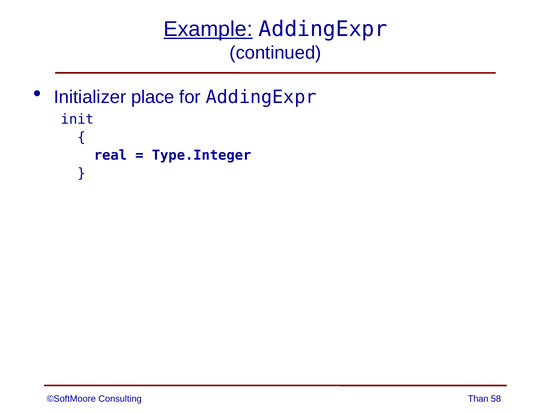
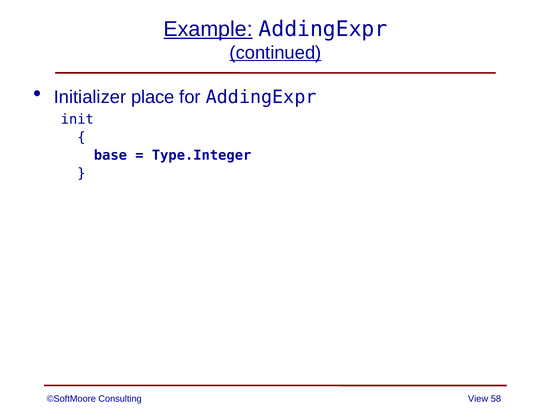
continued underline: none -> present
real: real -> base
Than: Than -> View
